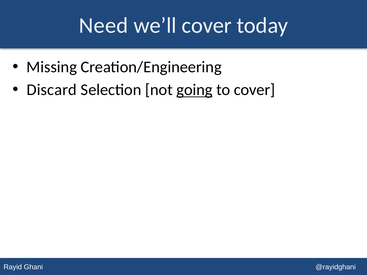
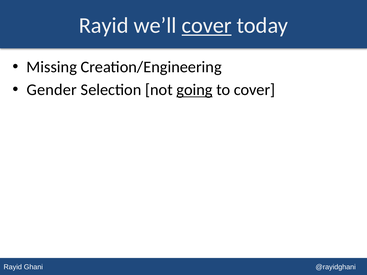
Need at (104, 25): Need -> Rayid
cover at (207, 25) underline: none -> present
Discard: Discard -> Gender
